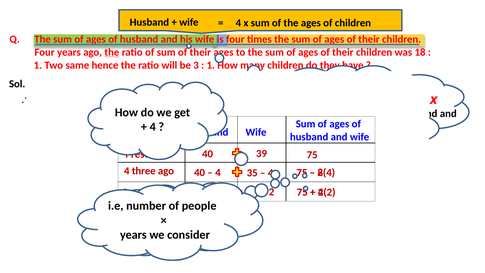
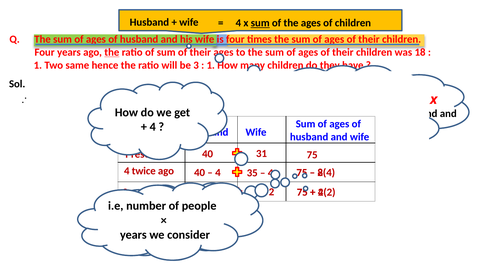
sum at (260, 23) underline: none -> present
39: 39 -> 31
three: three -> twice
